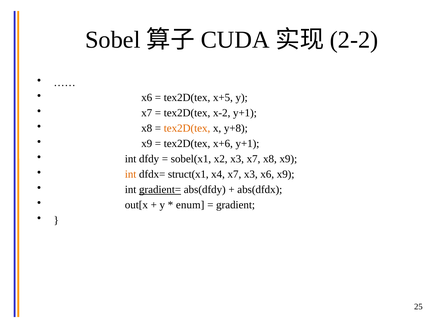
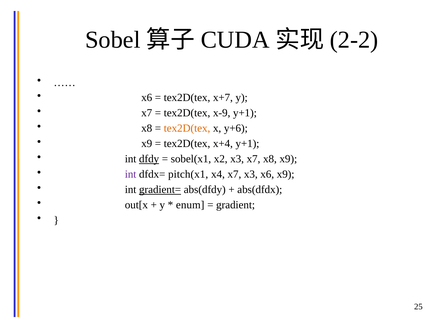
x+5: x+5 -> x+7
x-2: x-2 -> x-9
y+8: y+8 -> y+6
x+6: x+6 -> x+4
dfdy underline: none -> present
int at (131, 175) colour: orange -> purple
struct(x1: struct(x1 -> pitch(x1
